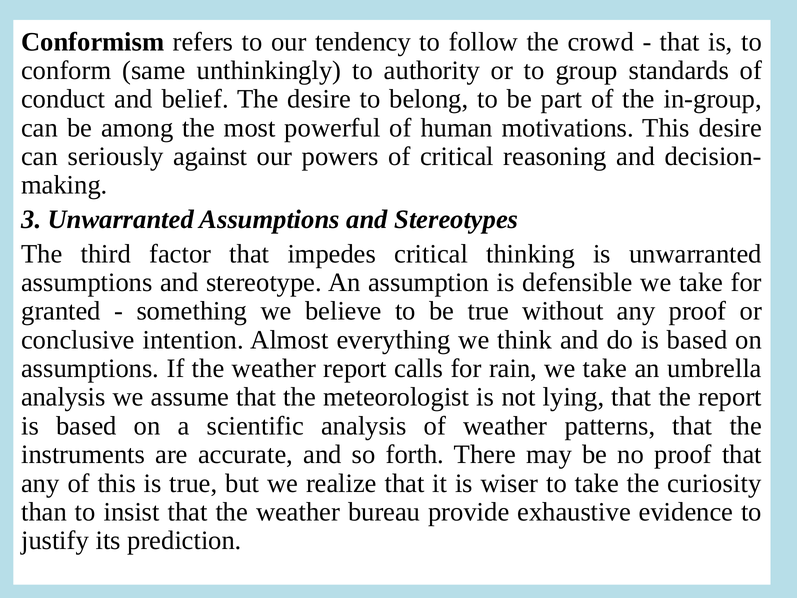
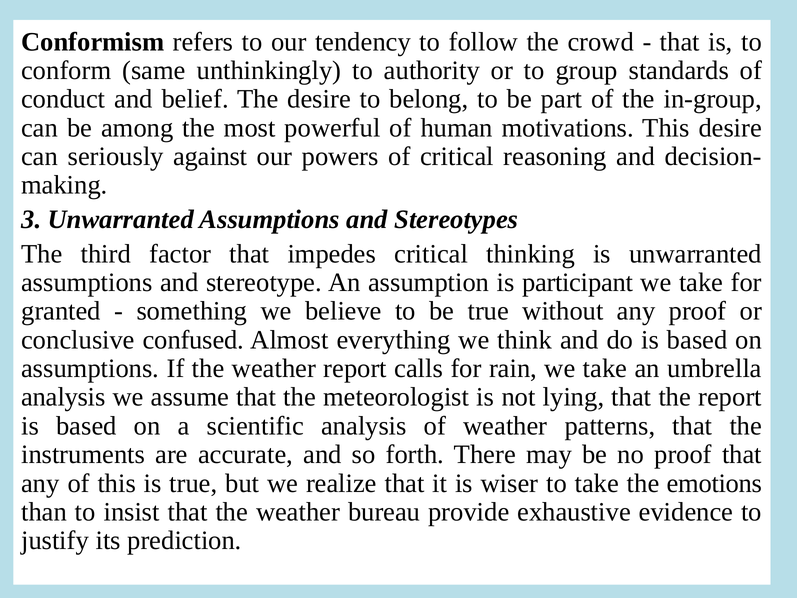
defensible: defensible -> participant
intention: intention -> confused
curiosity: curiosity -> emotions
